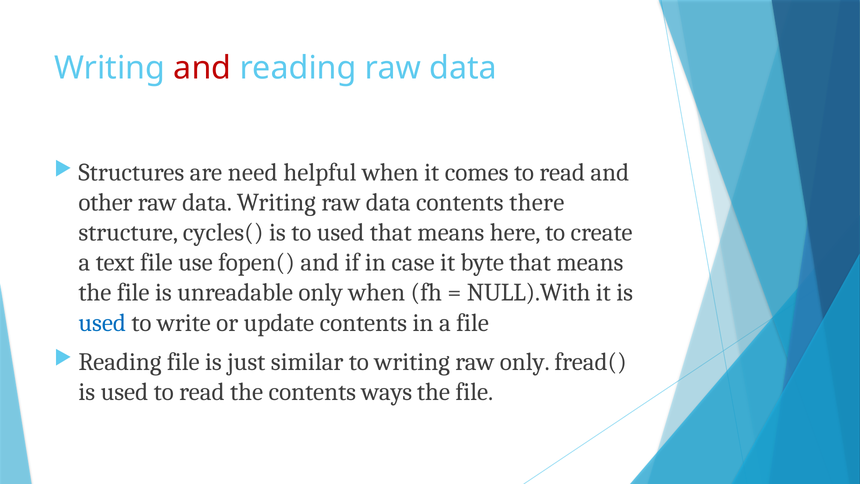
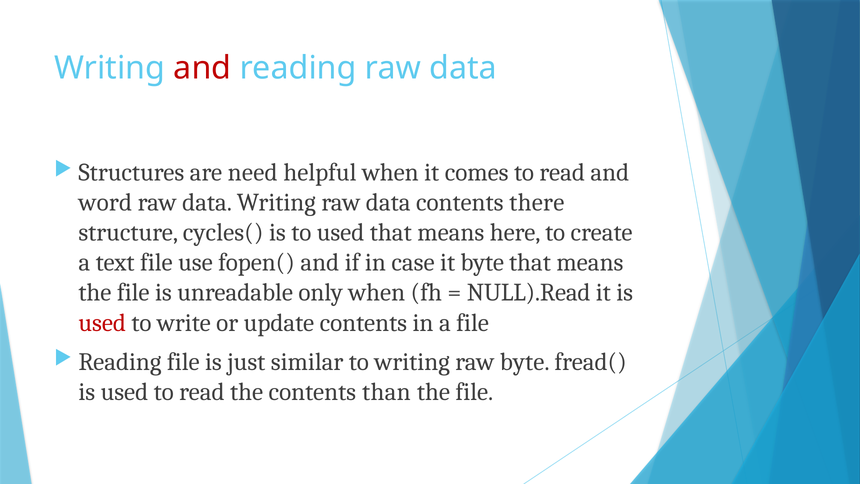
other: other -> word
NULL).With: NULL).With -> NULL).Read
used at (102, 323) colour: blue -> red
raw only: only -> byte
ways: ways -> than
